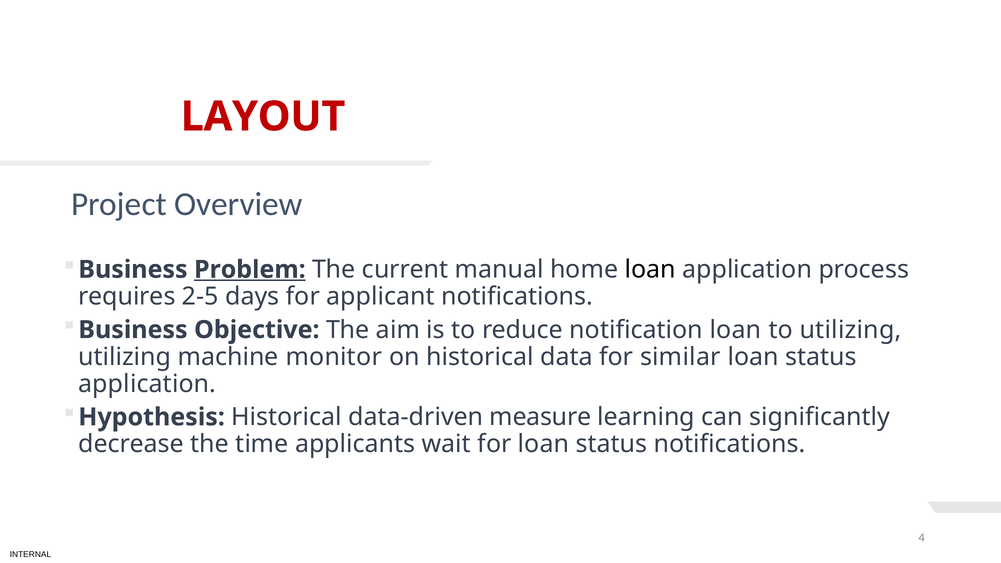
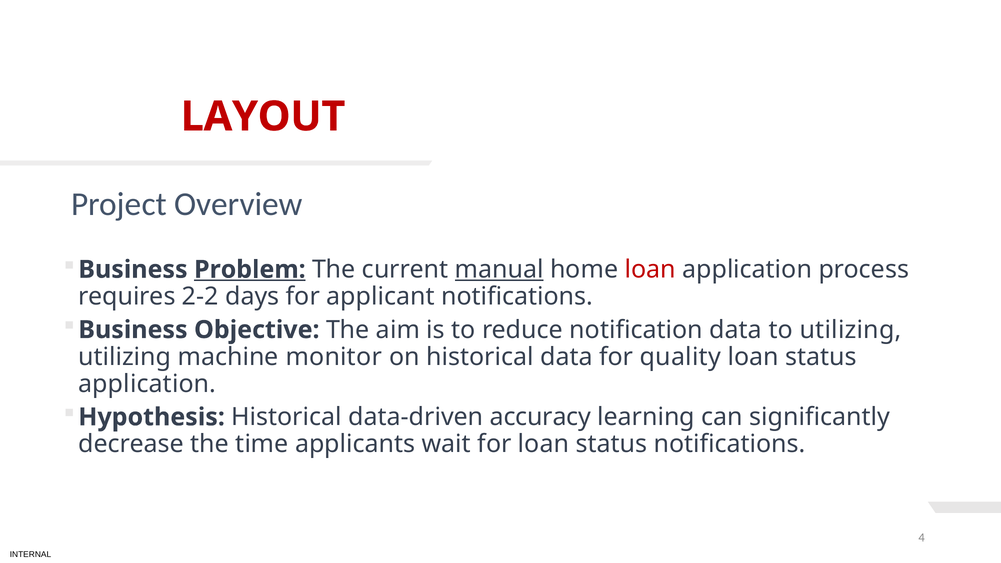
manual underline: none -> present
loan at (650, 270) colour: black -> red
2-5: 2-5 -> 2-2
notification loan: loan -> data
similar: similar -> quality
measure: measure -> accuracy
